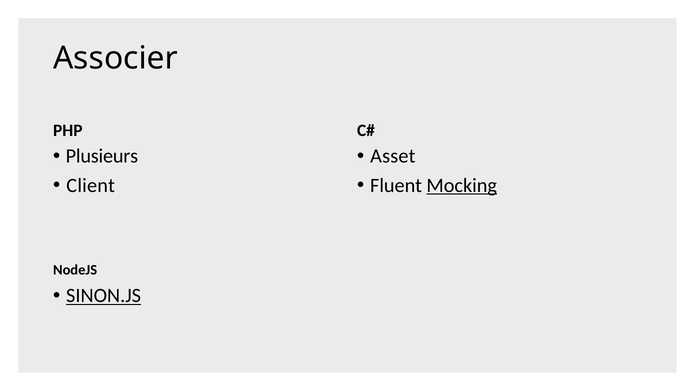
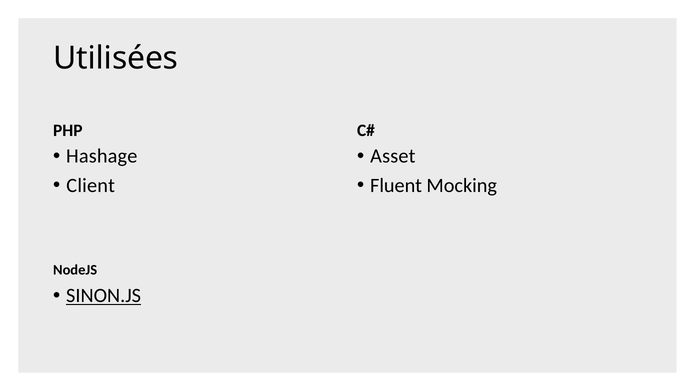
Associer: Associer -> Utilisées
Plusieurs: Plusieurs -> Hashage
Mocking underline: present -> none
